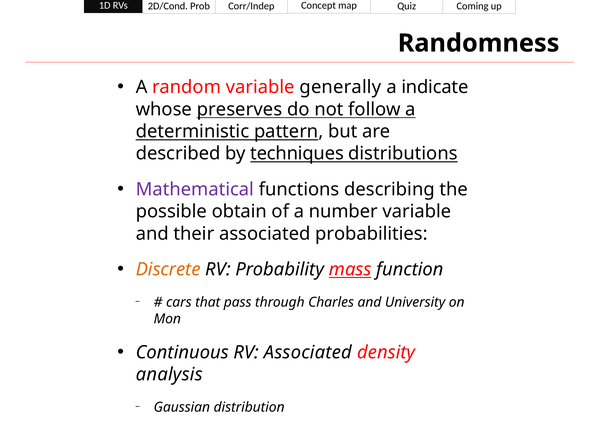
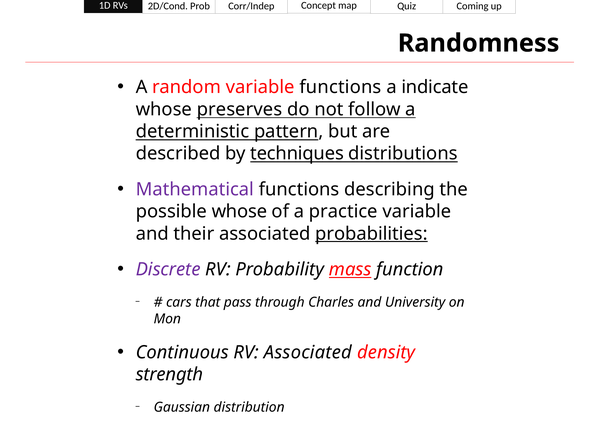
variable generally: generally -> functions
possible obtain: obtain -> whose
number: number -> practice
probabilities underline: none -> present
Discrete colour: orange -> purple
analysis: analysis -> strength
